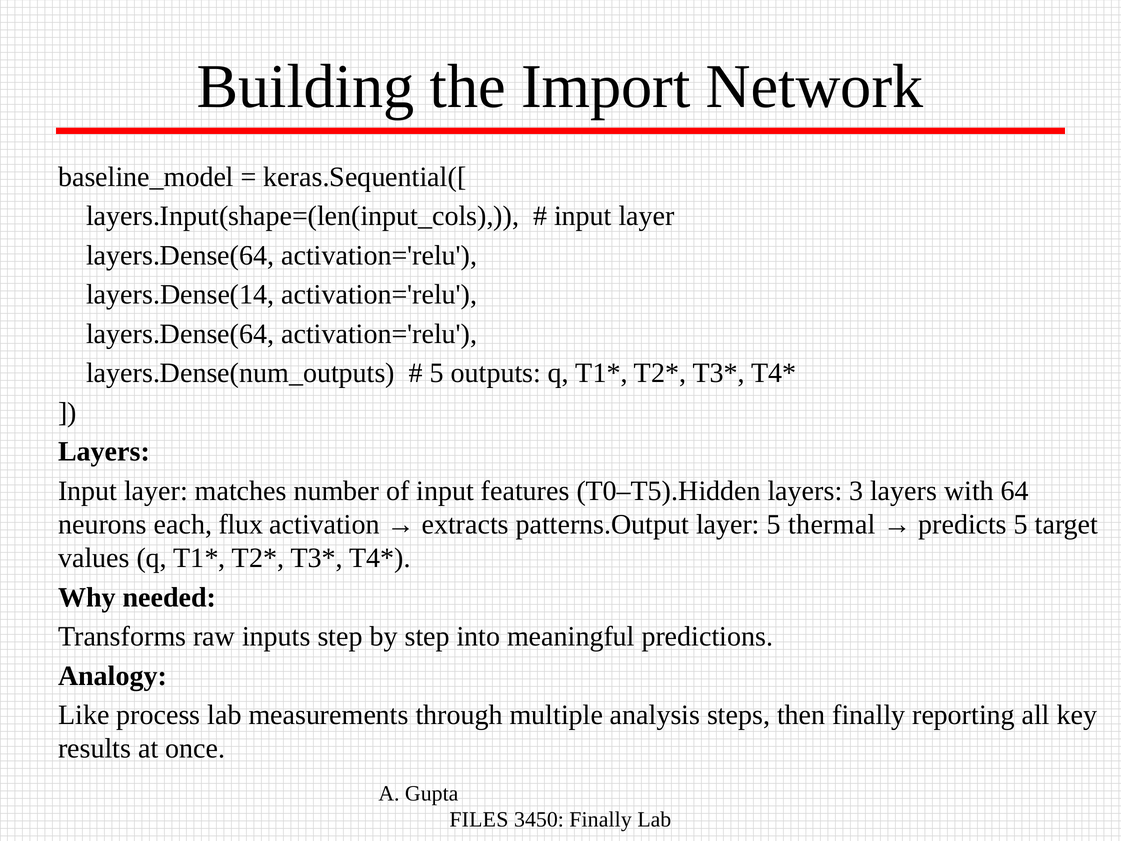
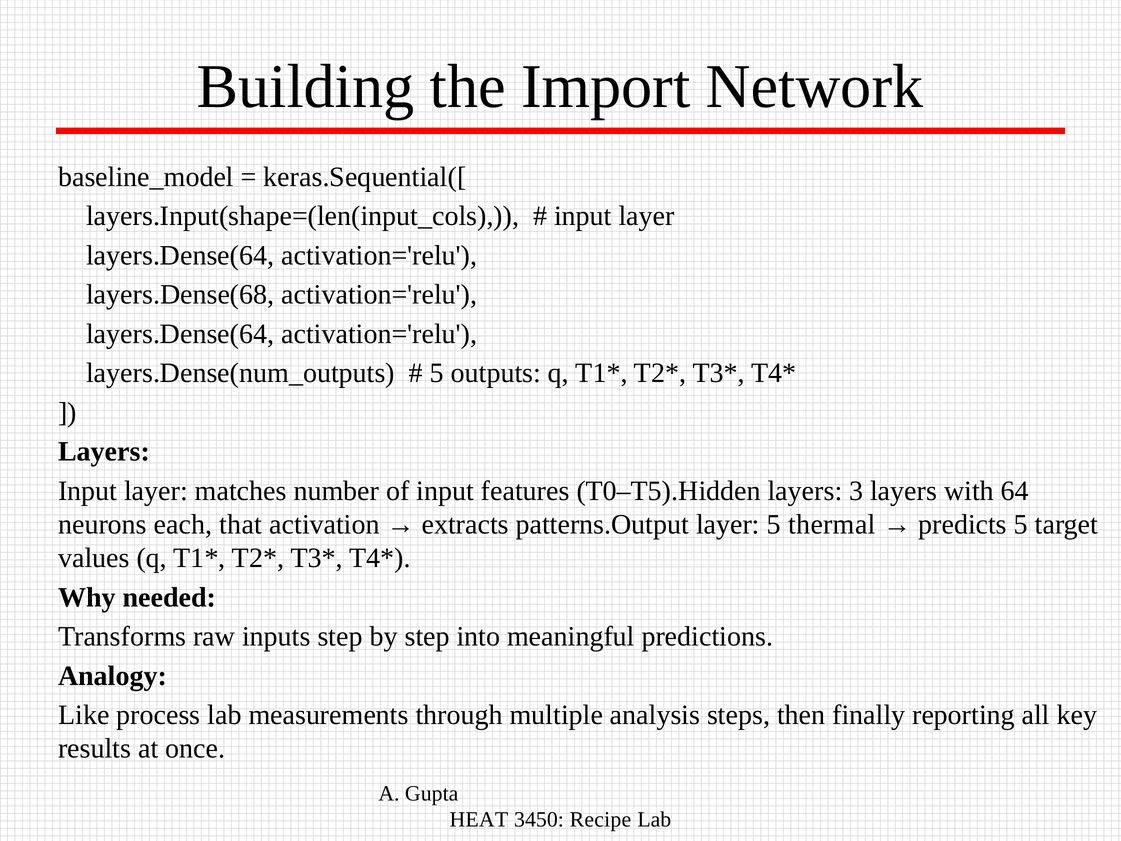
layers.Dense(14: layers.Dense(14 -> layers.Dense(68
flux: flux -> that
FILES: FILES -> HEAT
3450 Finally: Finally -> Recipe
